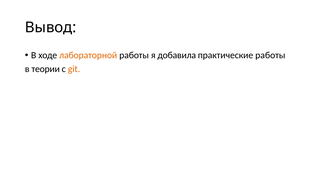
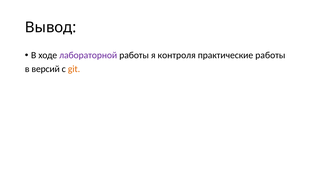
лабораторной colour: orange -> purple
добавила: добавила -> контроля
теории: теории -> версий
